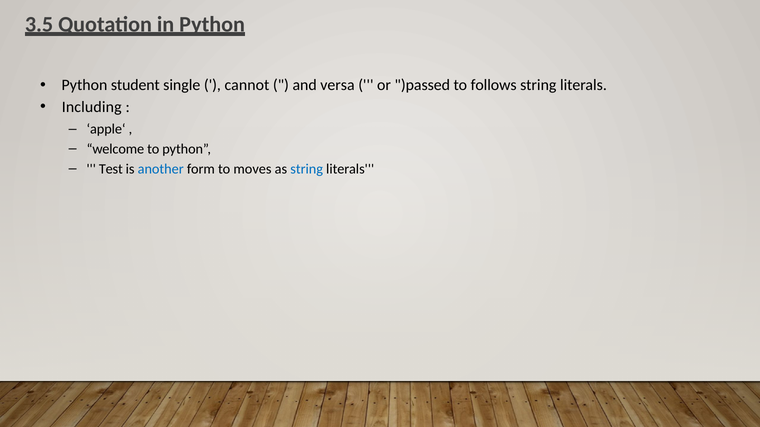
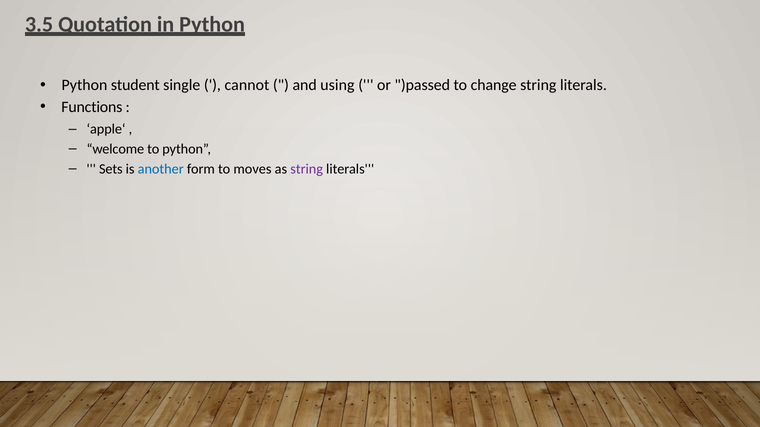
versa: versa -> using
follows: follows -> change
Including: Including -> Functions
Test: Test -> Sets
string at (307, 169) colour: blue -> purple
